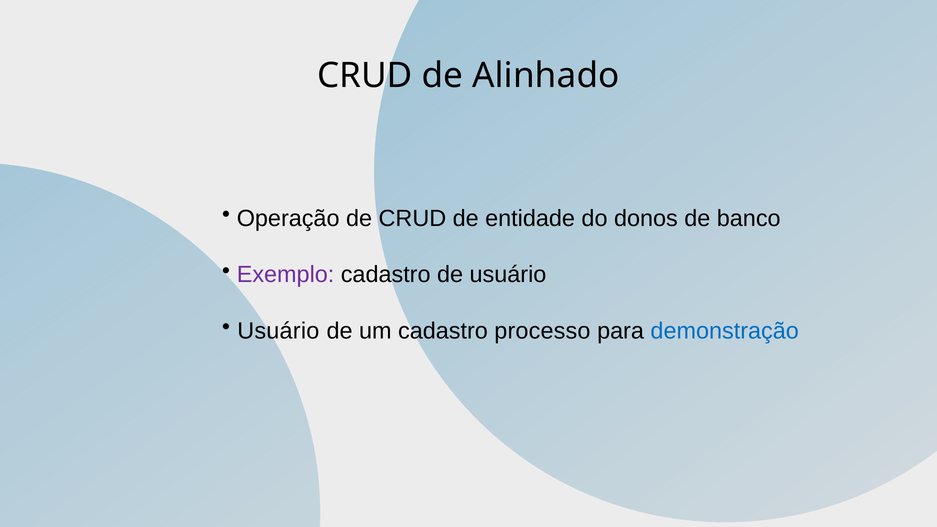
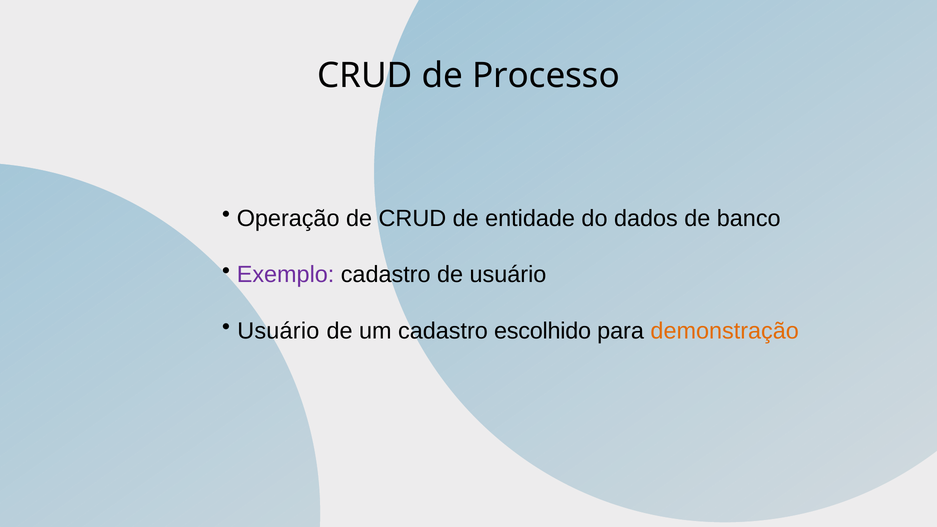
Alinhado: Alinhado -> Processo
donos: donos -> dados
processo: processo -> escolhido
demonstração colour: blue -> orange
